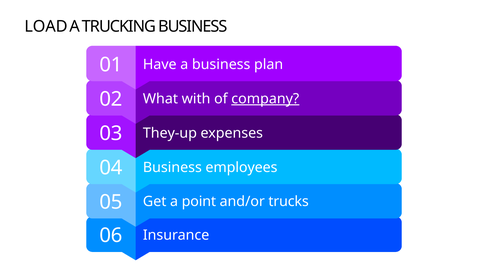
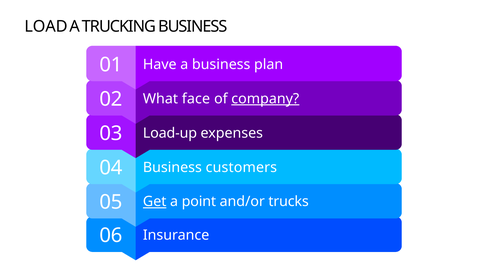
with: with -> face
They-up: They-up -> Load-up
employees: employees -> customers
Get underline: none -> present
